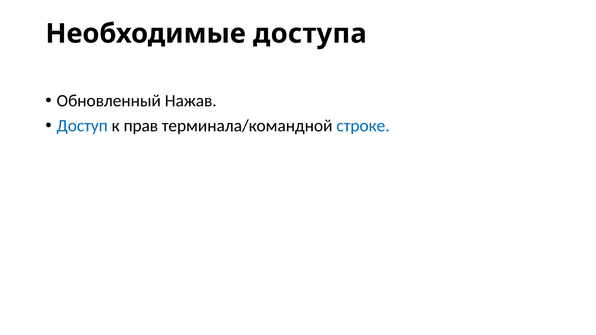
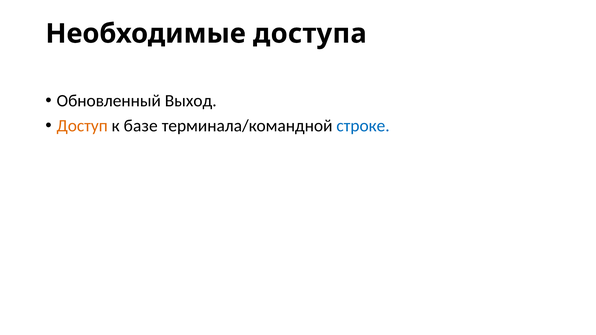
Нажав: Нажав -> Выход
Доступ colour: blue -> orange
прав: прав -> базе
